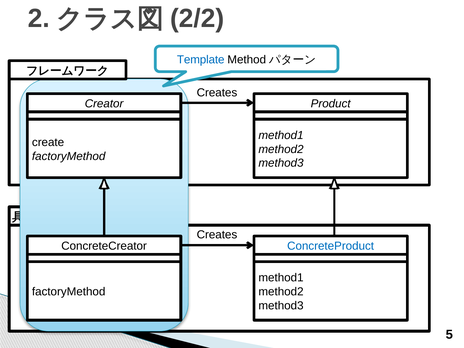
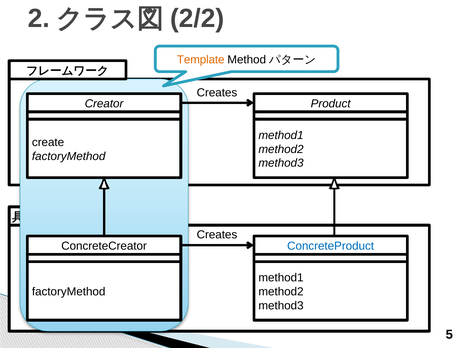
Template colour: blue -> orange
